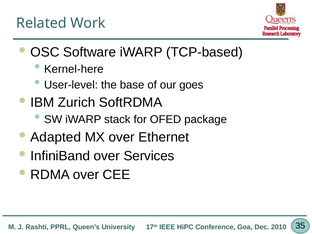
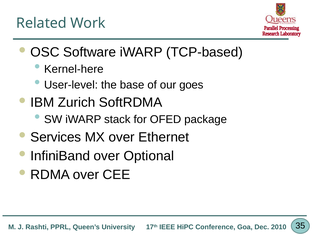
Adapted: Adapted -> Services
Services: Services -> Optional
